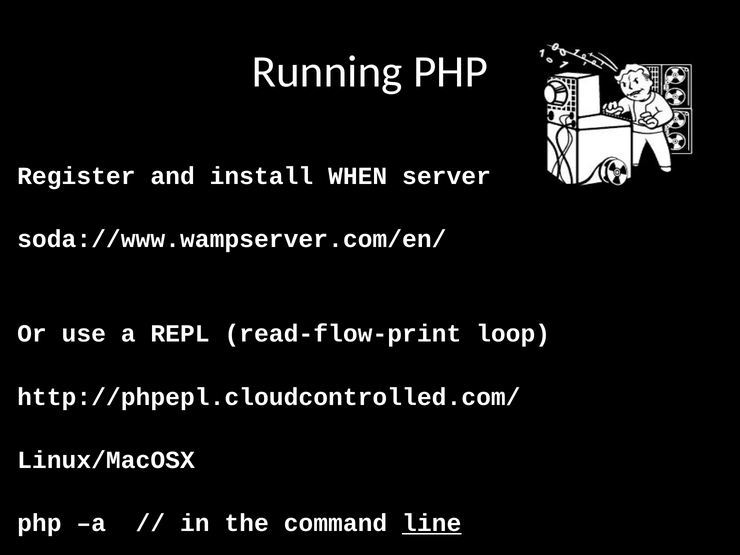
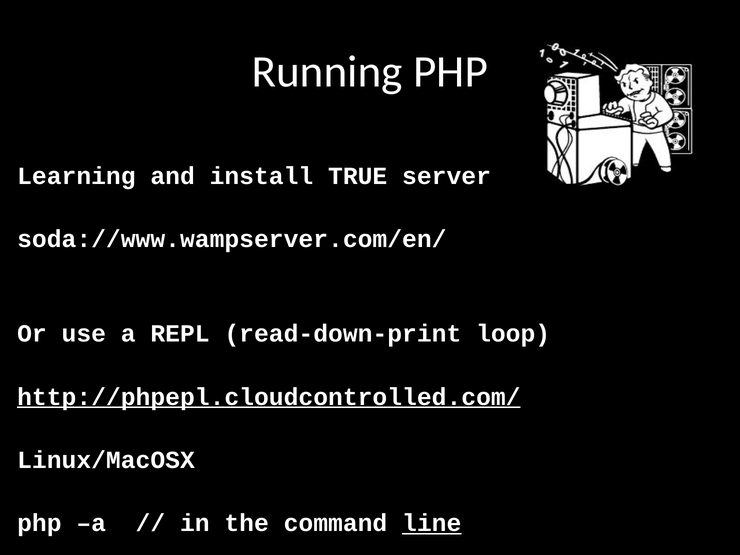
Register: Register -> Learning
WHEN: WHEN -> TRUE
read-flow-print: read-flow-print -> read-down-print
http://phpepl.cloudcontrolled.com/ underline: none -> present
